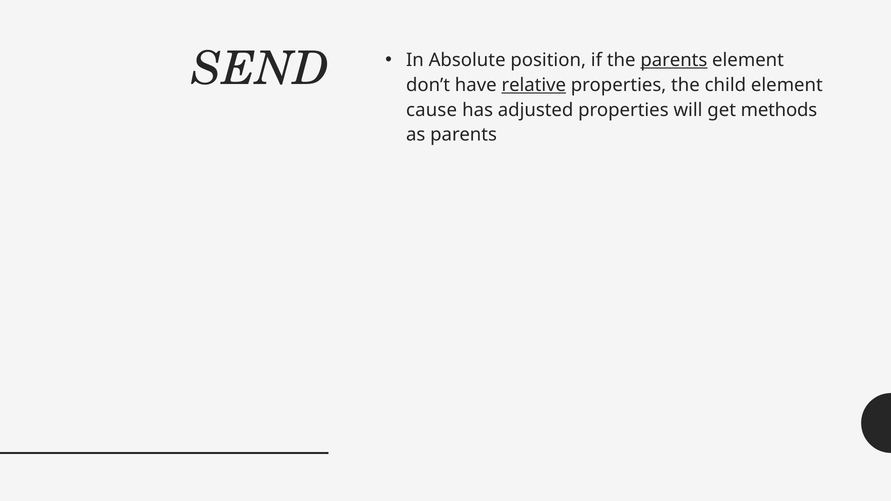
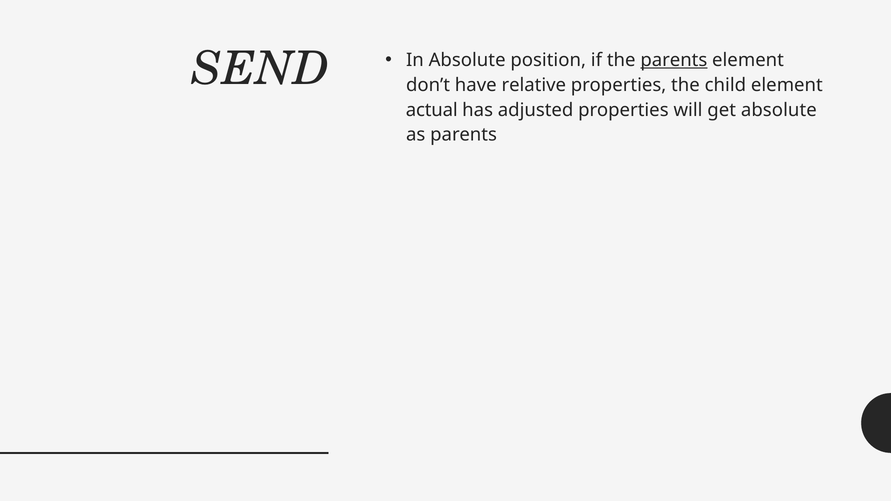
relative underline: present -> none
cause: cause -> actual
get methods: methods -> absolute
